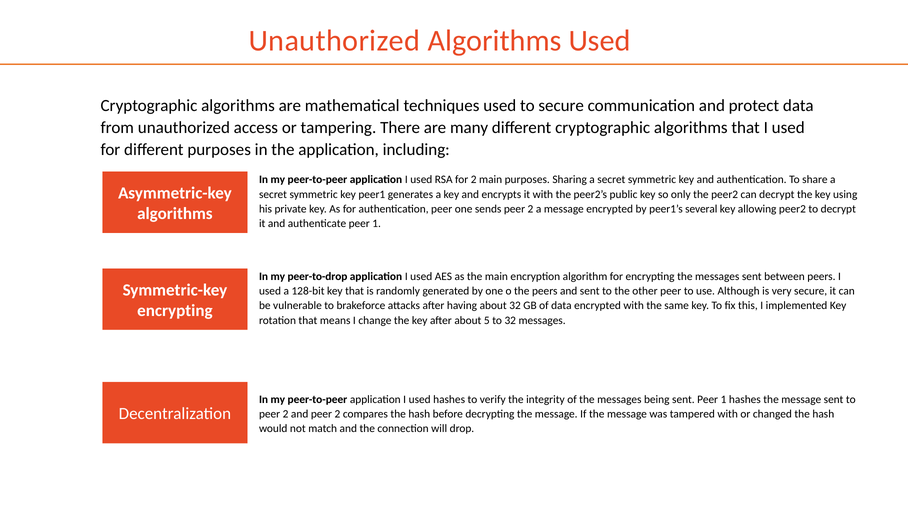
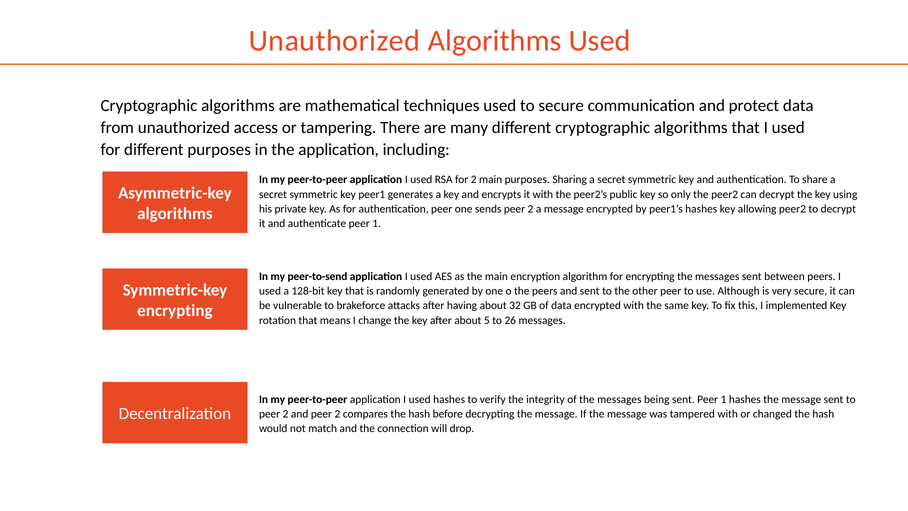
peer1’s several: several -> hashes
peer-to-drop: peer-to-drop -> peer-to-send
to 32: 32 -> 26
